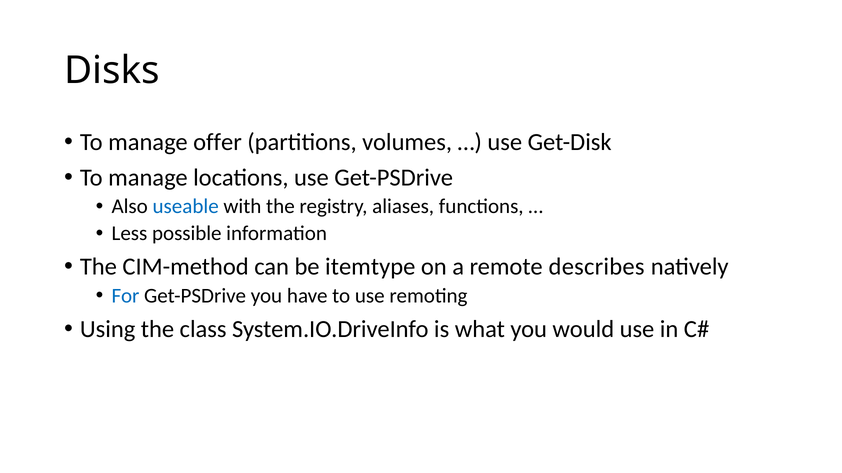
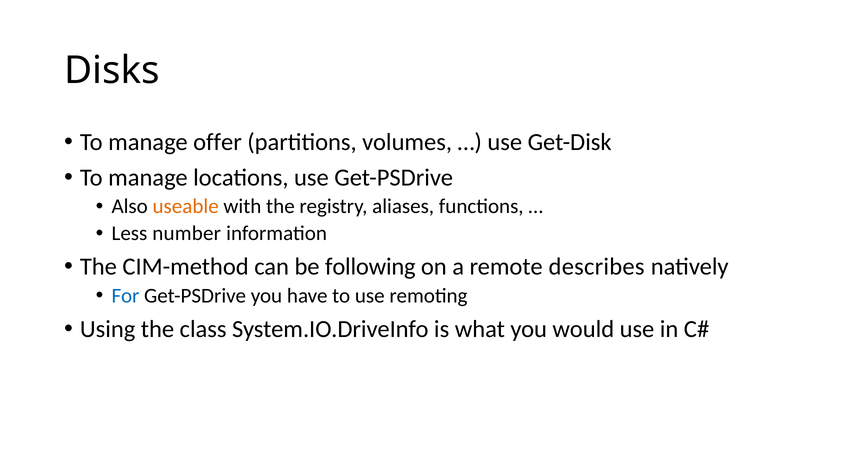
useable colour: blue -> orange
possible: possible -> number
itemtype: itemtype -> following
